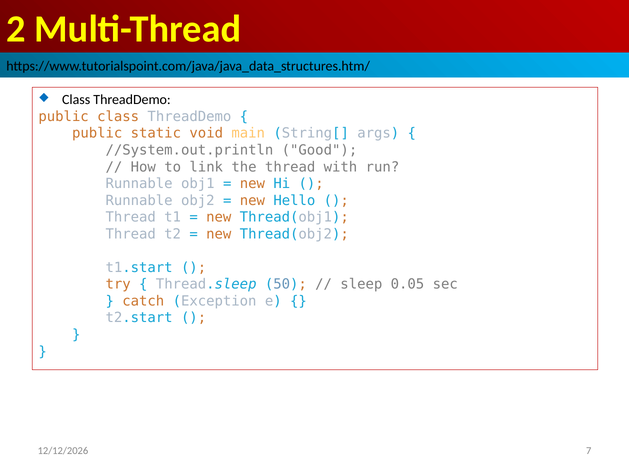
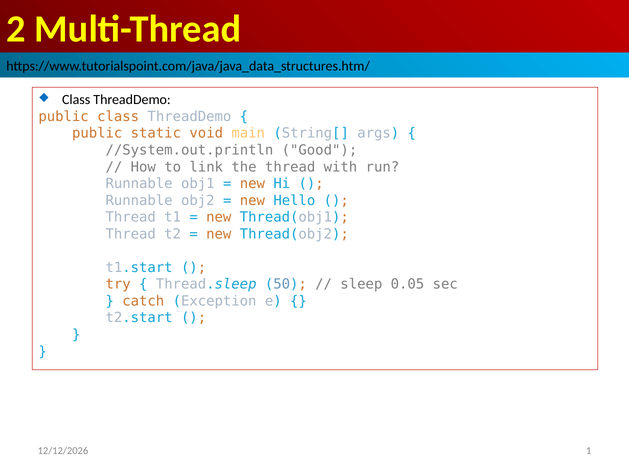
7: 7 -> 1
